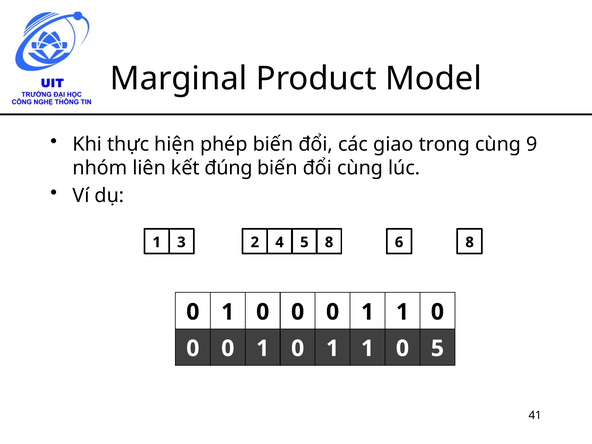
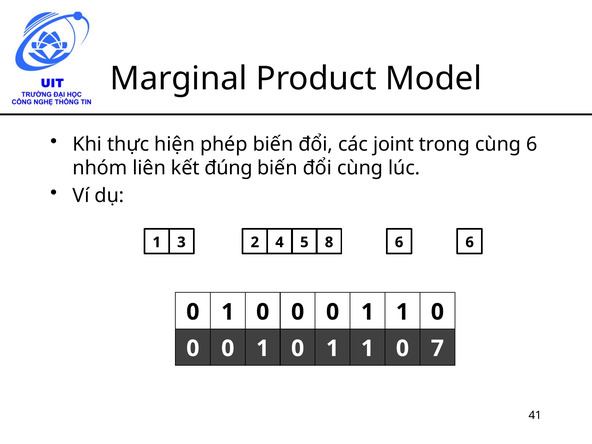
giao: giao -> joint
cùng 9: 9 -> 6
3 8: 8 -> 6
0 5: 5 -> 7
